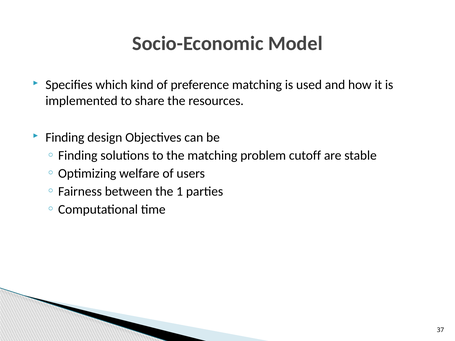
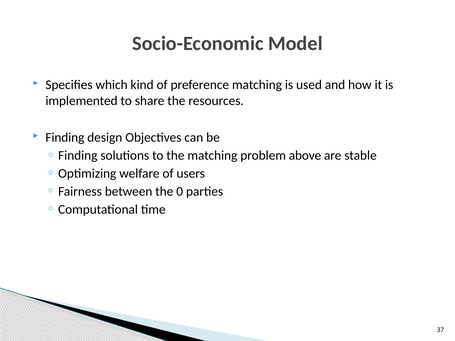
cutoff: cutoff -> above
1: 1 -> 0
